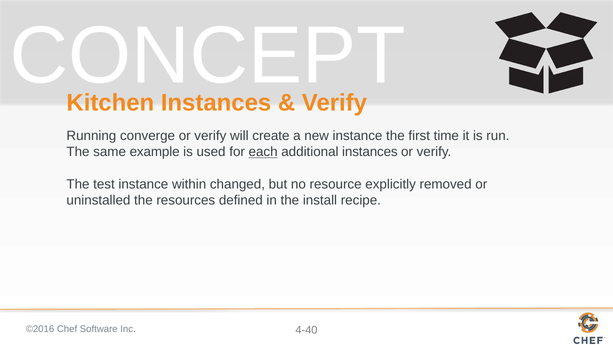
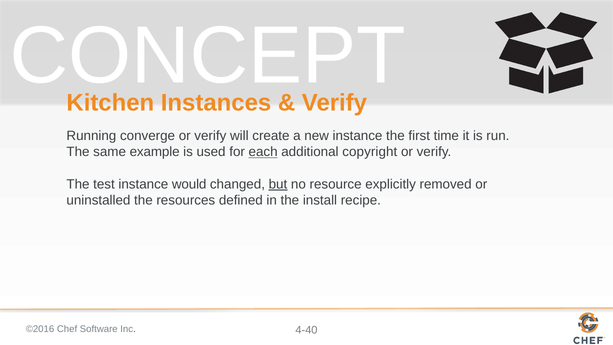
additional instances: instances -> copyright
within: within -> would
but underline: none -> present
